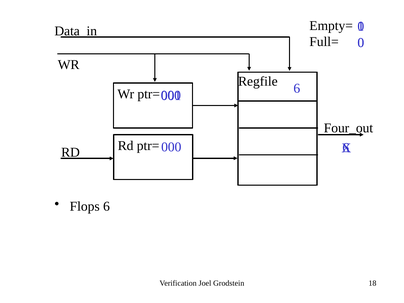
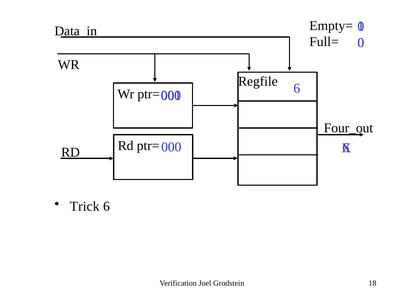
Flops: Flops -> Trick
